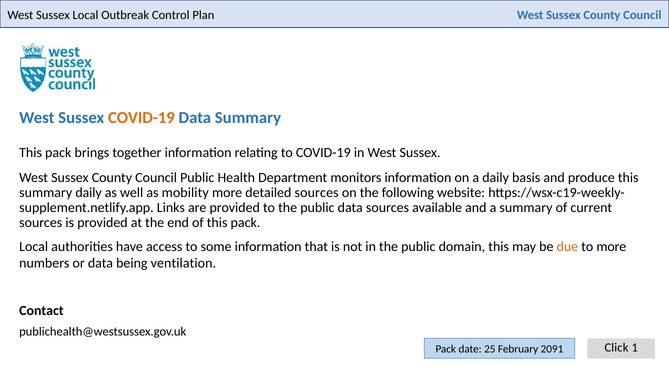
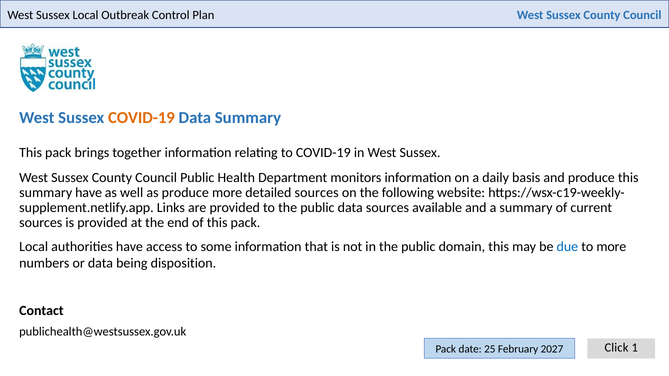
summary daily: daily -> have
as mobility: mobility -> produce
due colour: orange -> blue
ventilation: ventilation -> disposition
2091: 2091 -> 2027
